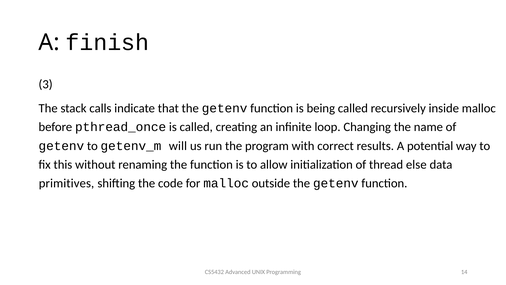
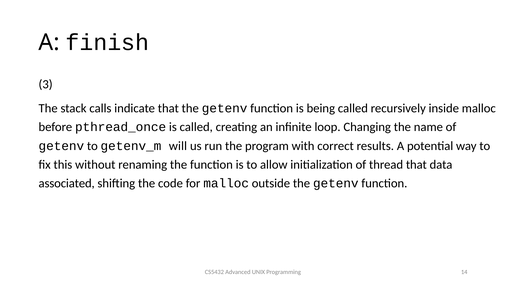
thread else: else -> that
primitives: primitives -> associated
